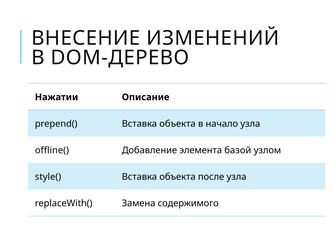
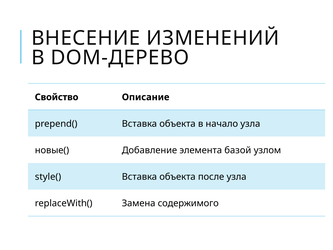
Нажатии: Нажатии -> Свойство
offline(: offline( -> новые(
